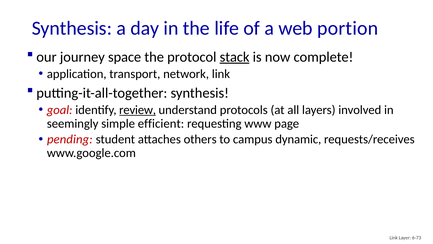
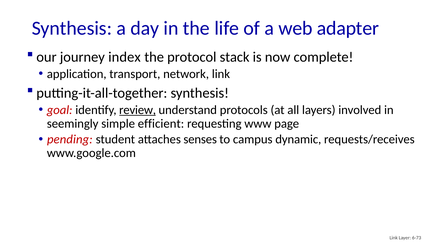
portion: portion -> adapter
space: space -> index
stack underline: present -> none
others: others -> senses
